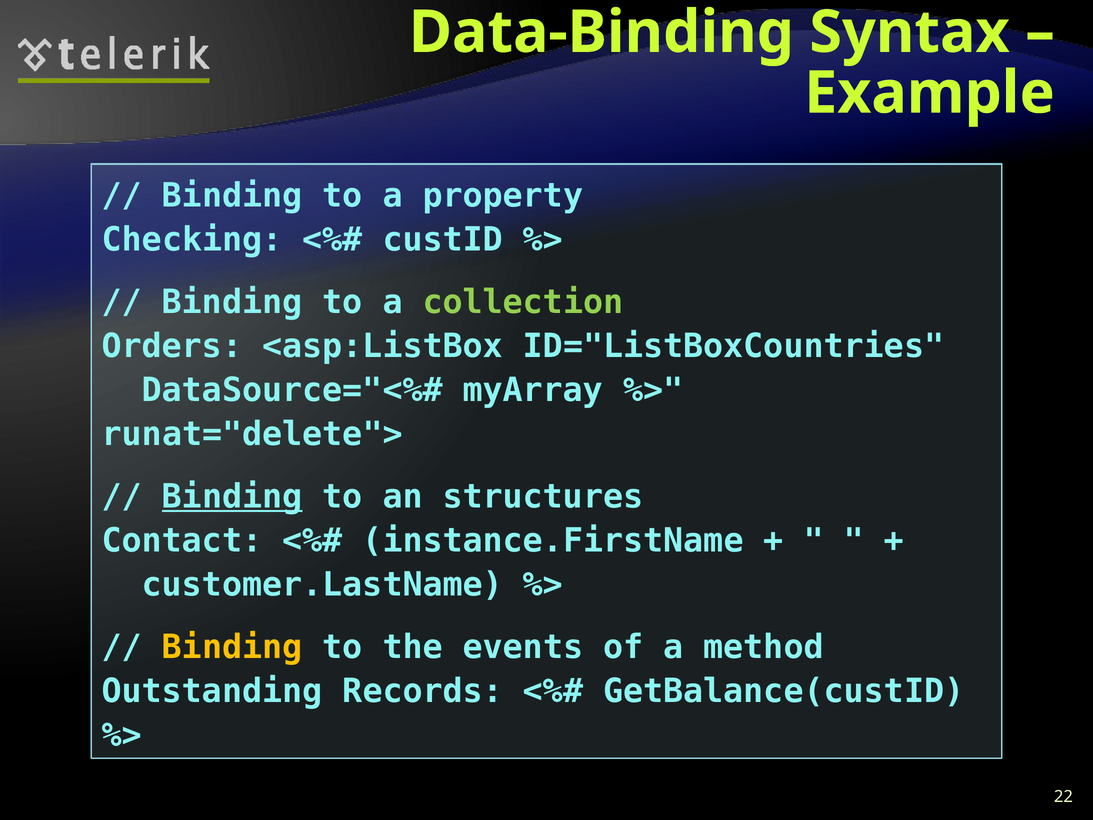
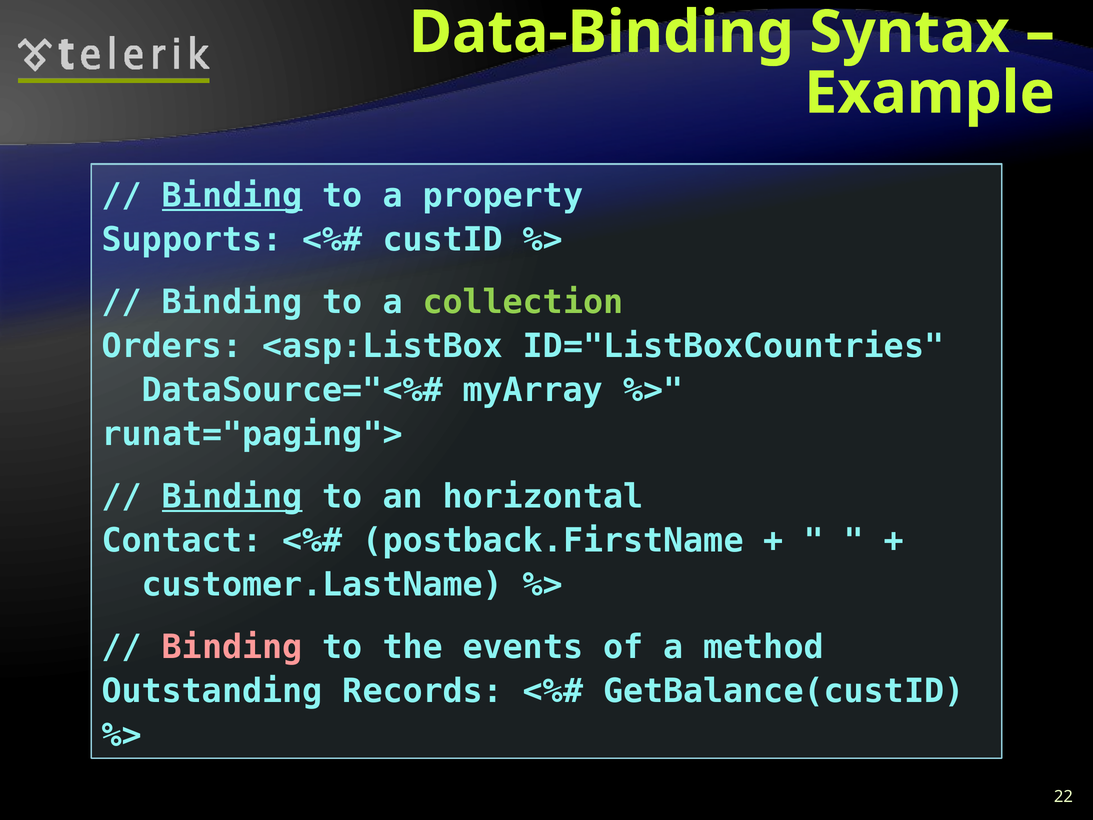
Binding at (232, 196) underline: none -> present
Checking: Checking -> Supports
runat="delete">: runat="delete"> -> runat="paging">
structures: structures -> horizontal
instance.FirstName: instance.FirstName -> postback.FirstName
Binding at (232, 647) colour: yellow -> pink
